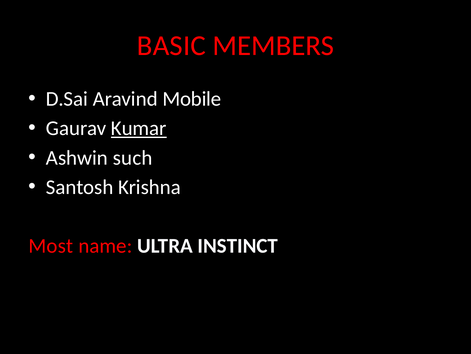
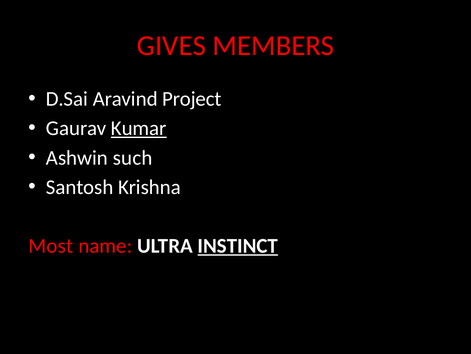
BASIC: BASIC -> GIVES
Mobile: Mobile -> Project
INSTINCT underline: none -> present
